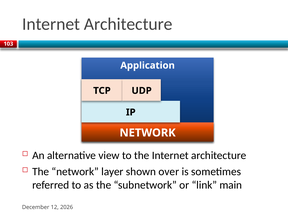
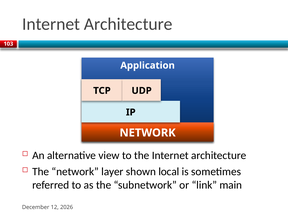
over: over -> local
